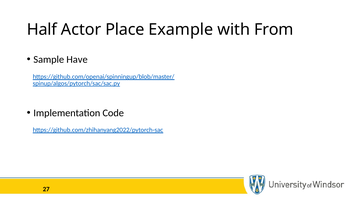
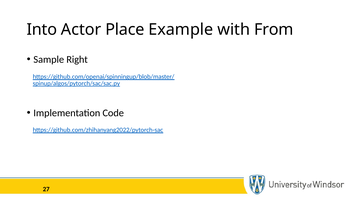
Half: Half -> Into
Have: Have -> Right
